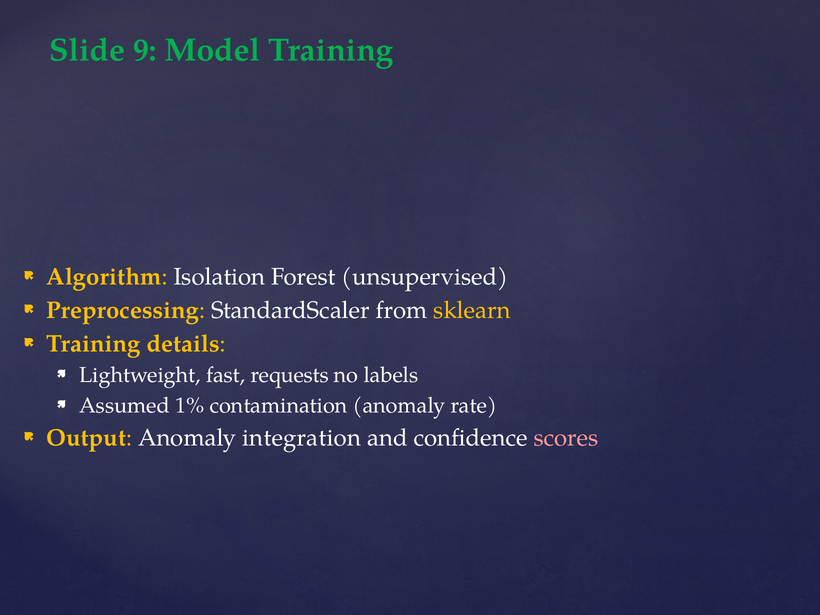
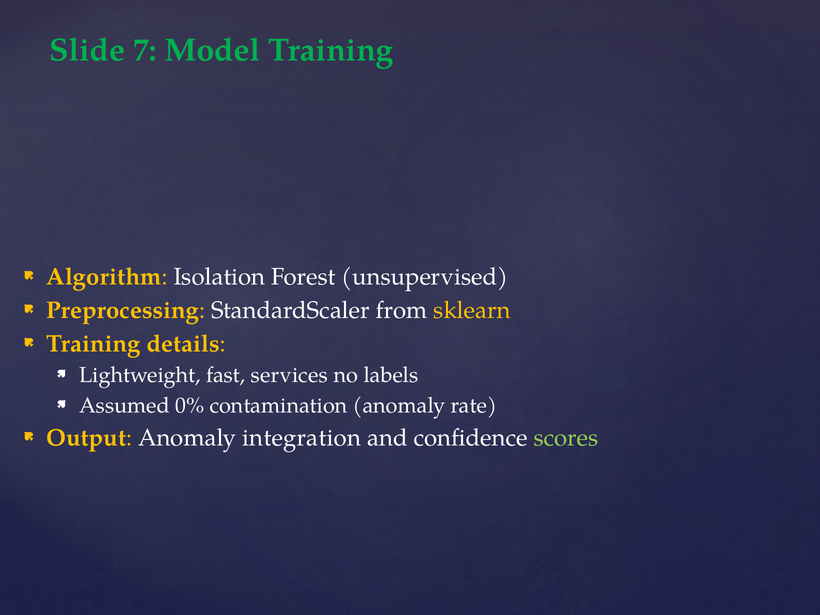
9: 9 -> 7
requests: requests -> services
1%: 1% -> 0%
scores colour: pink -> light green
